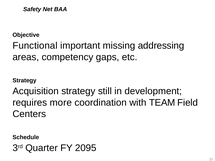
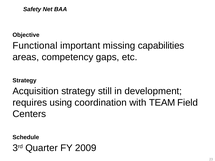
addressing: addressing -> capabilities
more: more -> using
2095: 2095 -> 2009
